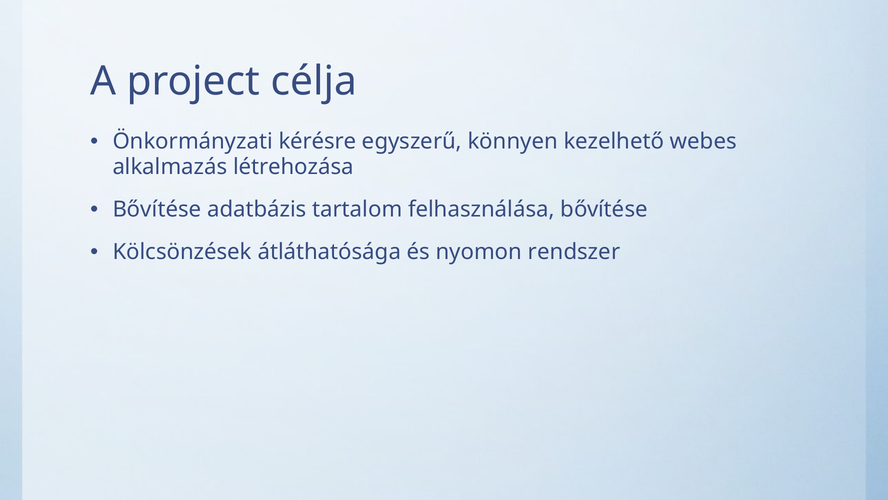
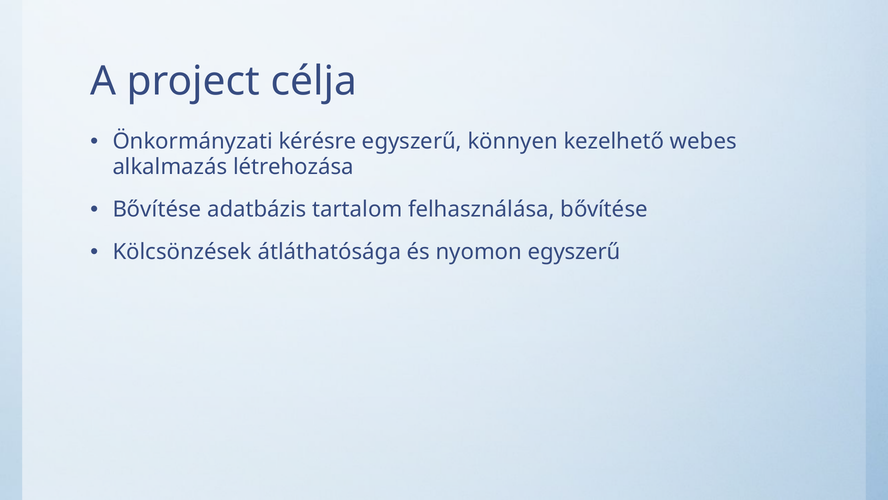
nyomon rendszer: rendszer -> egyszerű
